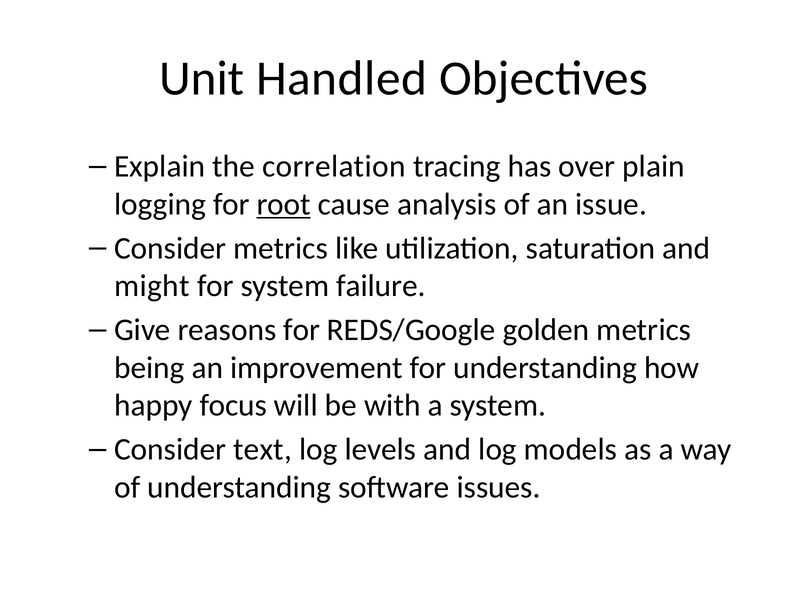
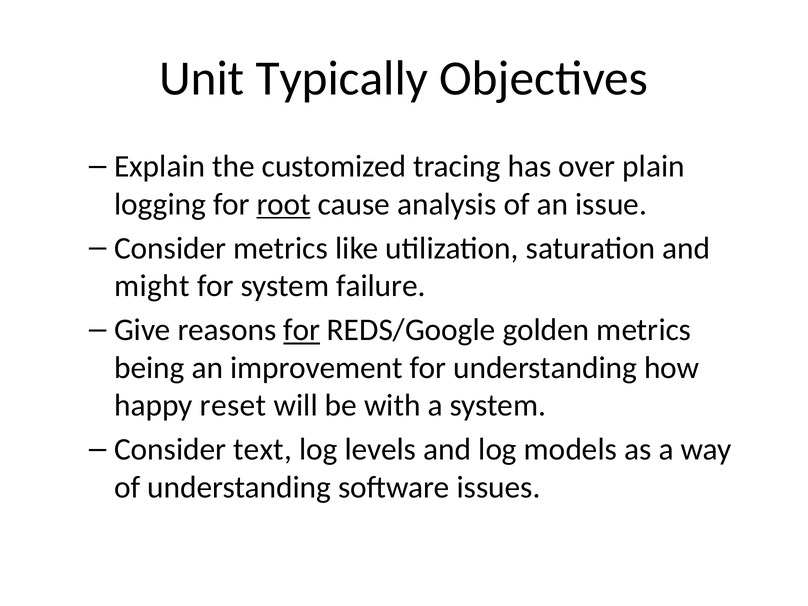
Handled: Handled -> Typically
correlation: correlation -> customized
for at (302, 330) underline: none -> present
focus: focus -> reset
